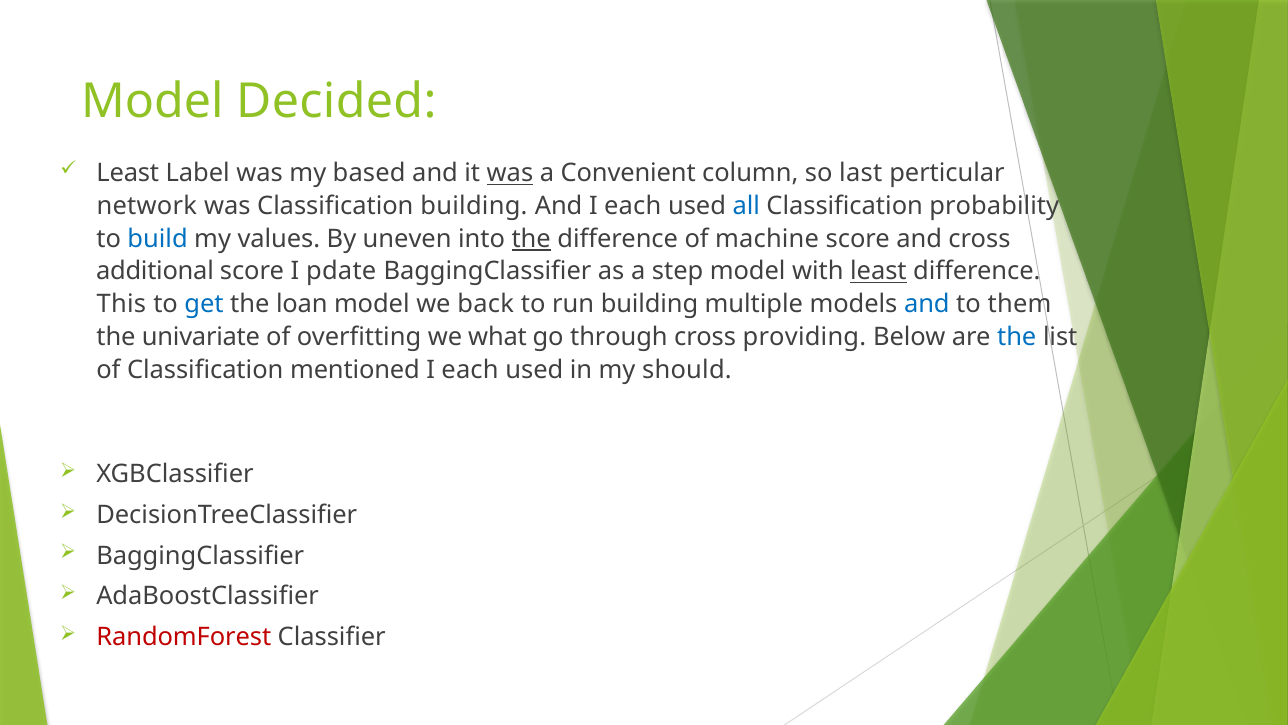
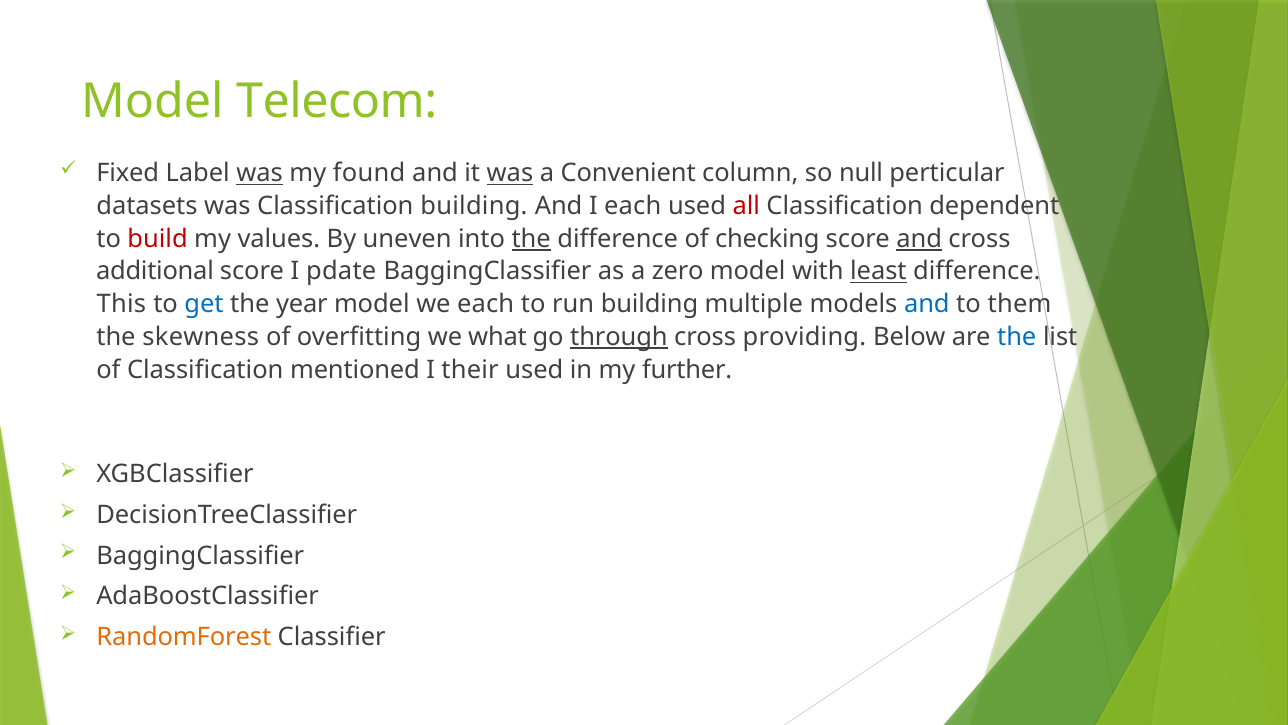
Decided: Decided -> Telecom
Least at (128, 173): Least -> Fixed
was at (260, 173) underline: none -> present
based: based -> found
last: last -> null
network: network -> datasets
all colour: blue -> red
probability: probability -> dependent
build colour: blue -> red
machine: machine -> checking
and at (919, 239) underline: none -> present
step: step -> zero
loan: loan -> year
we back: back -> each
univariate: univariate -> skewness
through underline: none -> present
each at (470, 370): each -> their
should: should -> further
RandomForest colour: red -> orange
